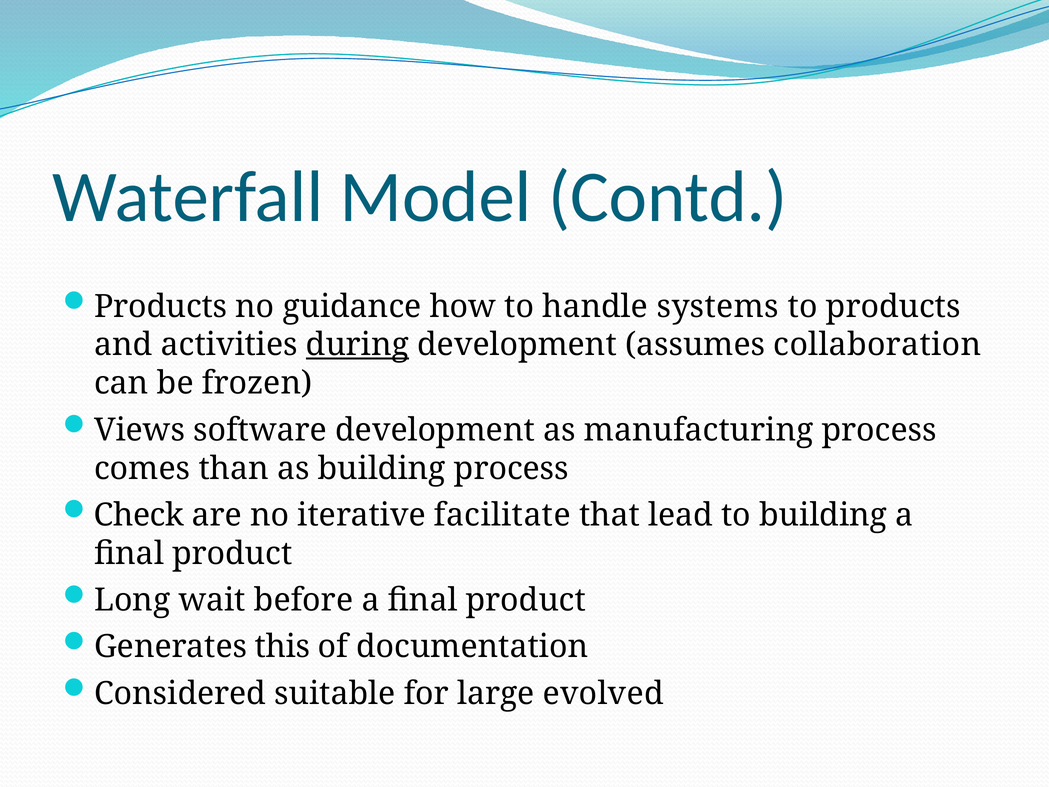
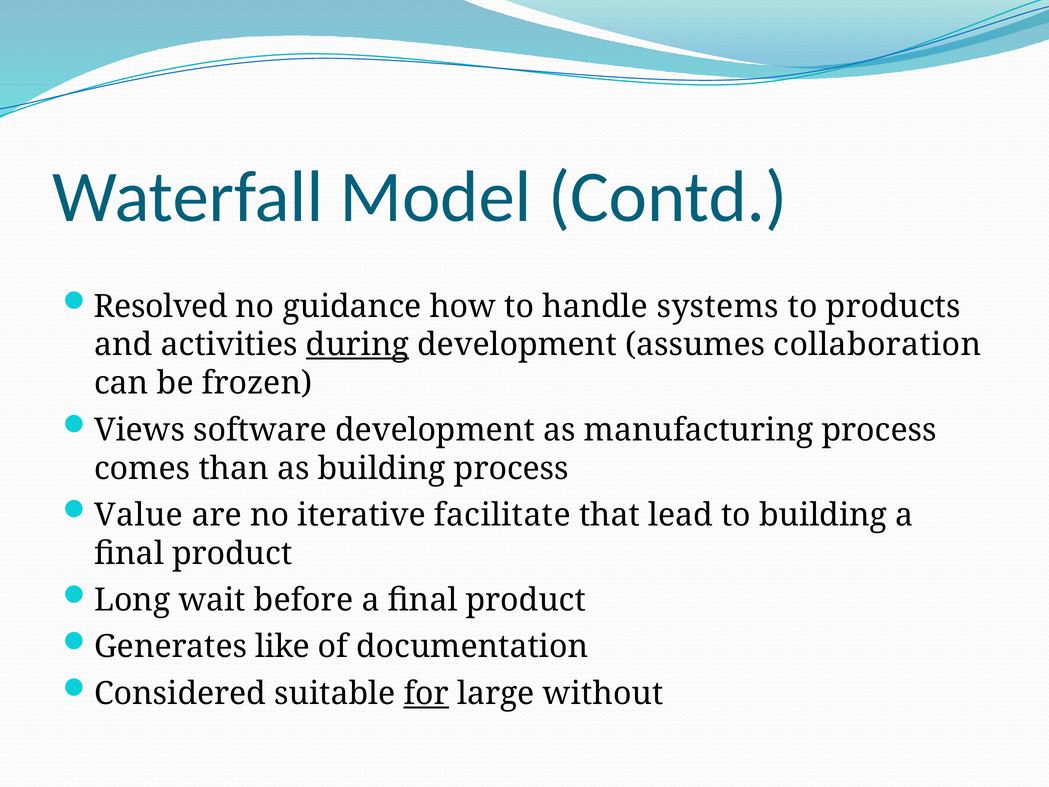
Products at (161, 306): Products -> Resolved
Check: Check -> Value
this: this -> like
for underline: none -> present
evolved: evolved -> without
